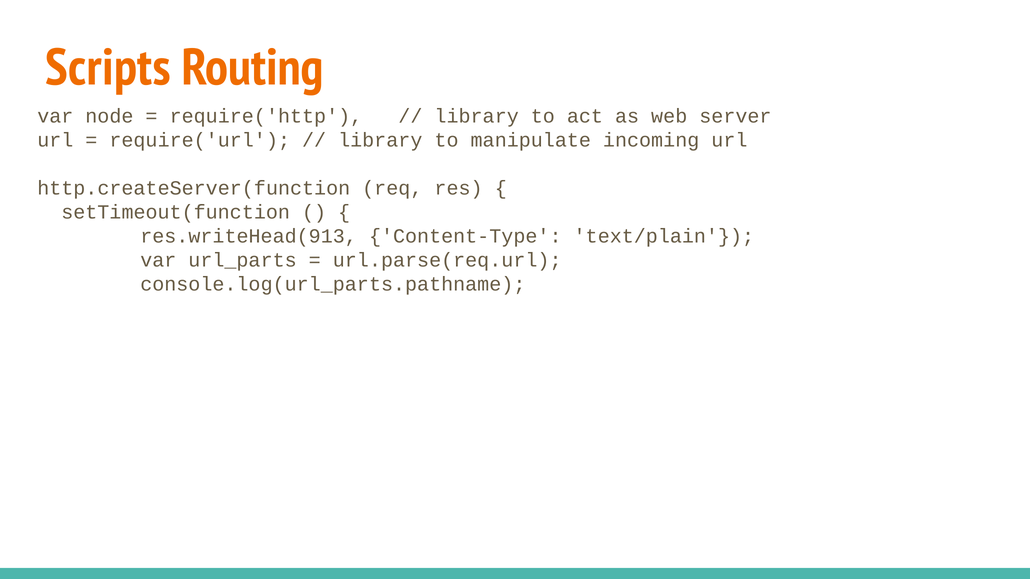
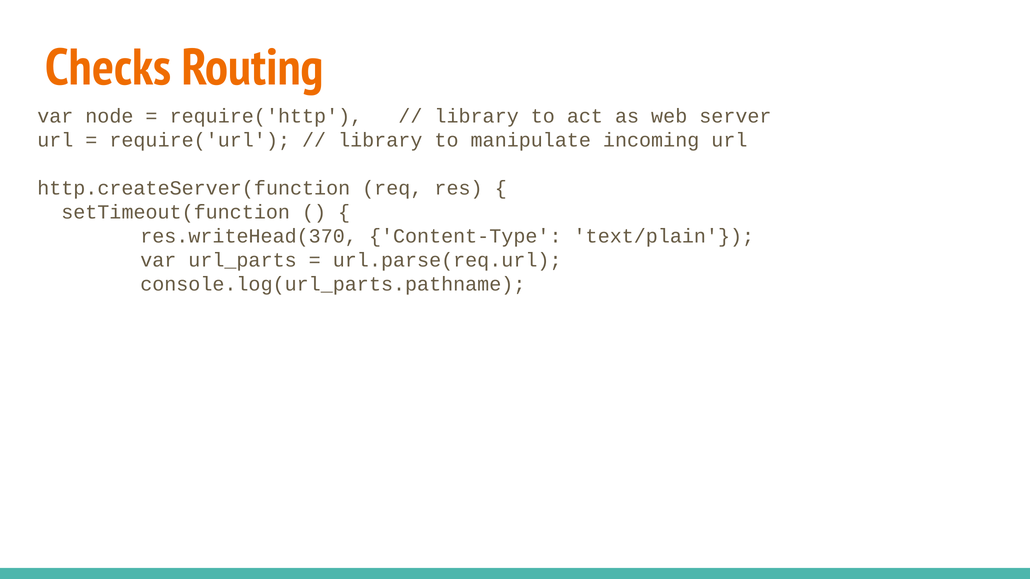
Scripts: Scripts -> Checks
res.writeHead(913: res.writeHead(913 -> res.writeHead(370
